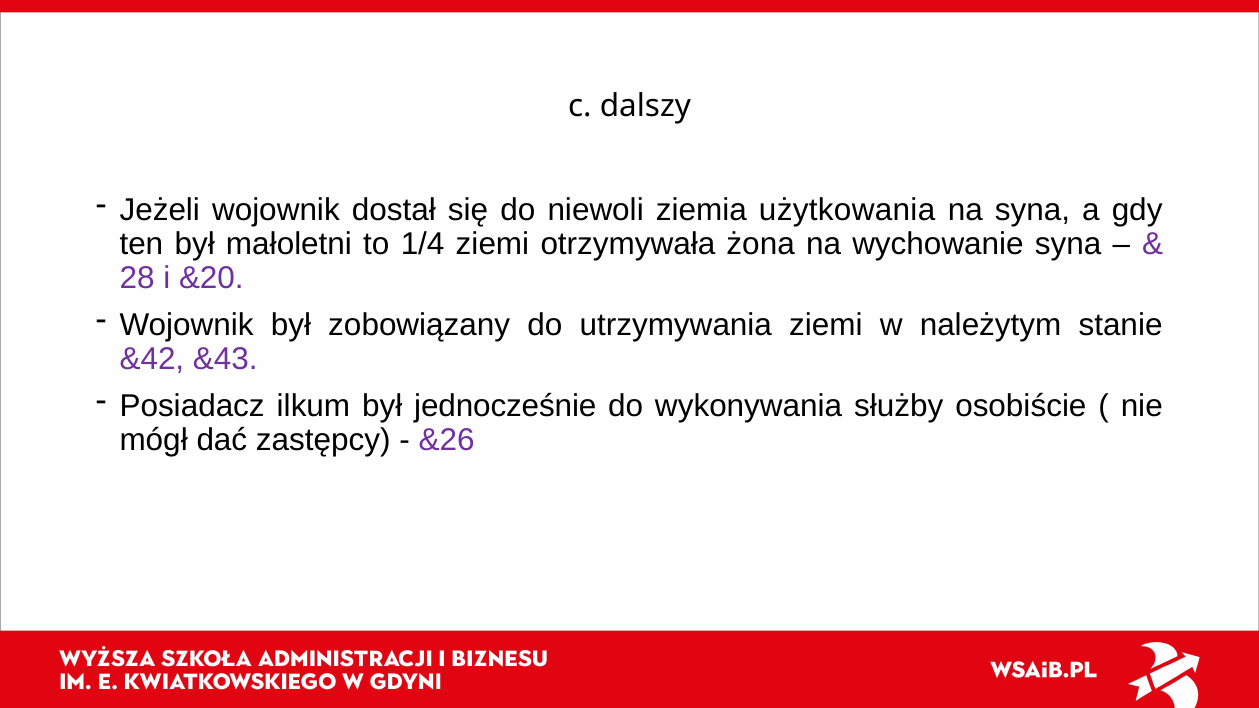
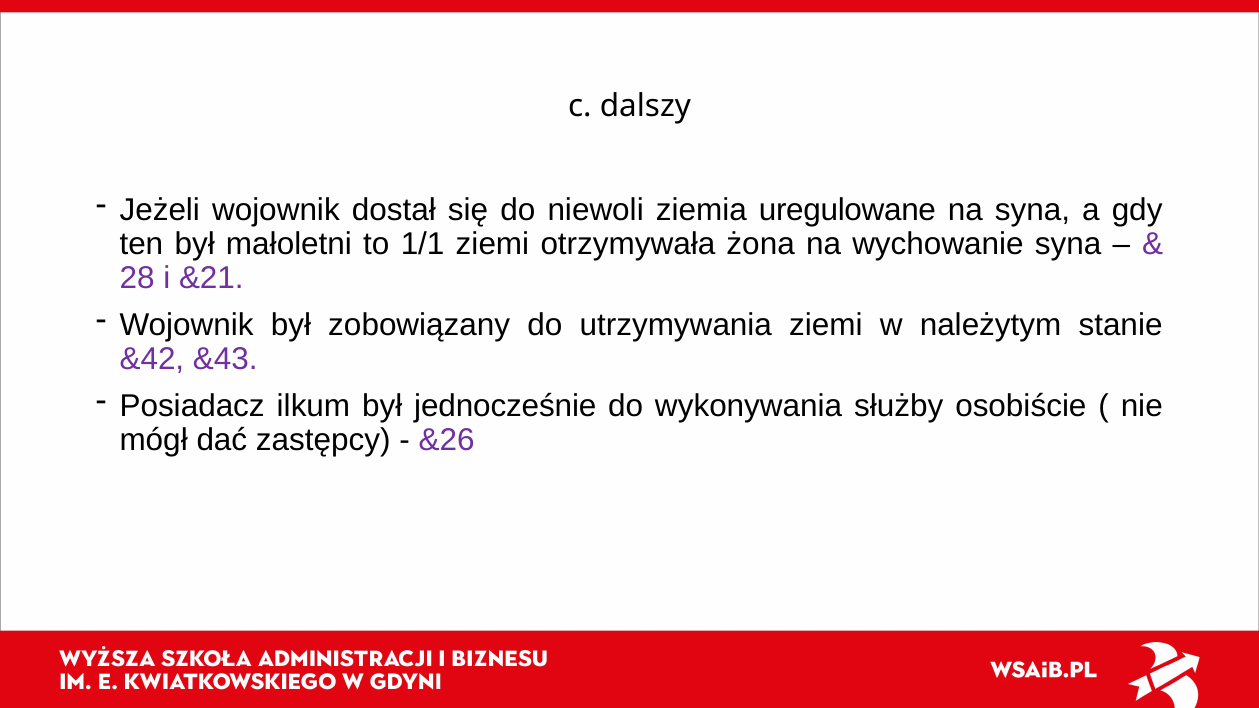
użytkowania: użytkowania -> uregulowane
1/4: 1/4 -> 1/1
&20: &20 -> &21
